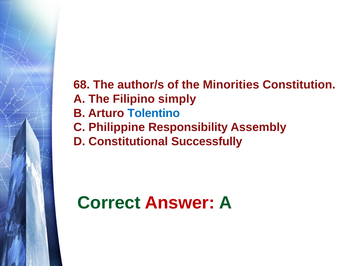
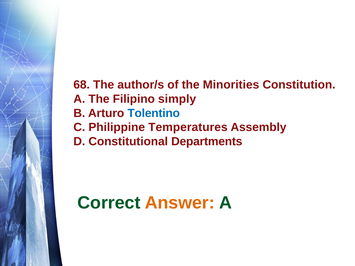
Responsibility: Responsibility -> Temperatures
Successfully: Successfully -> Departments
Answer colour: red -> orange
